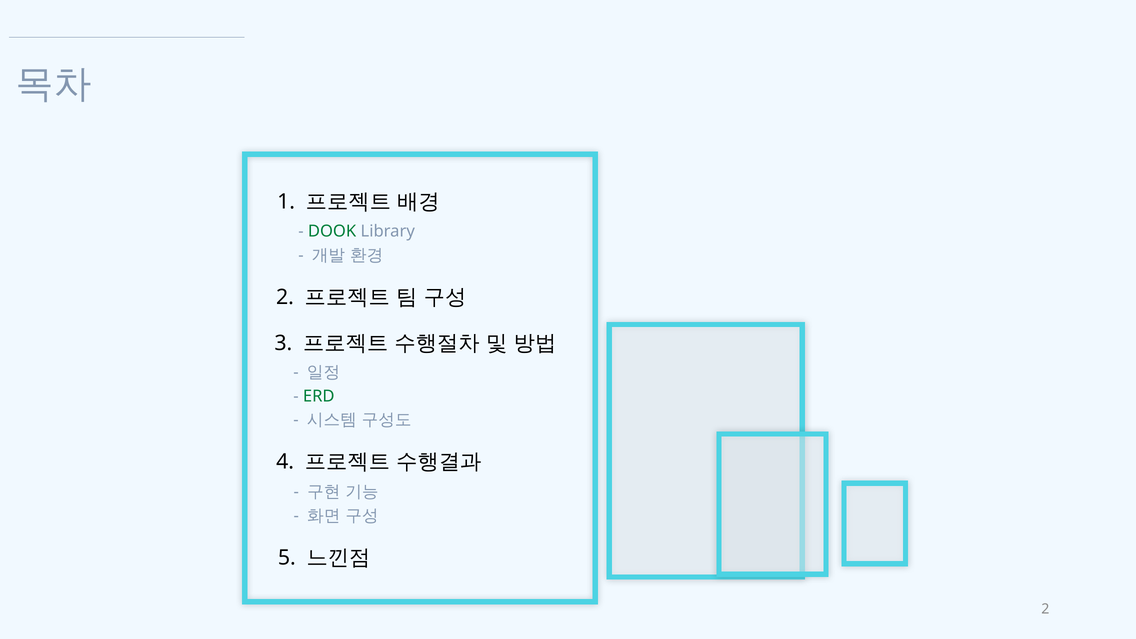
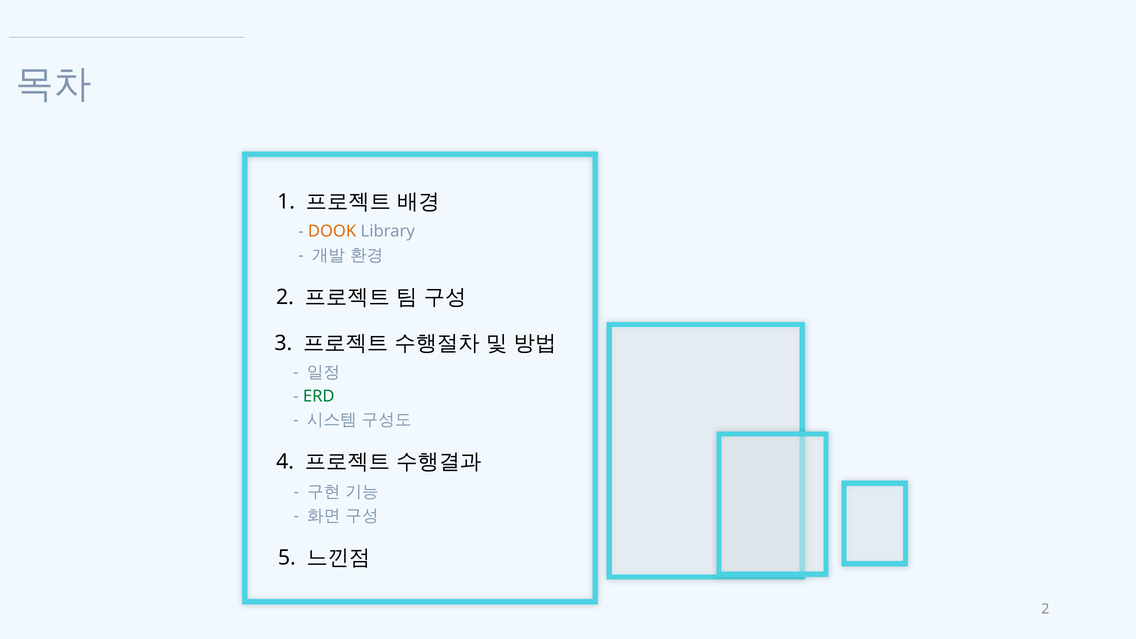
DOOK colour: green -> orange
